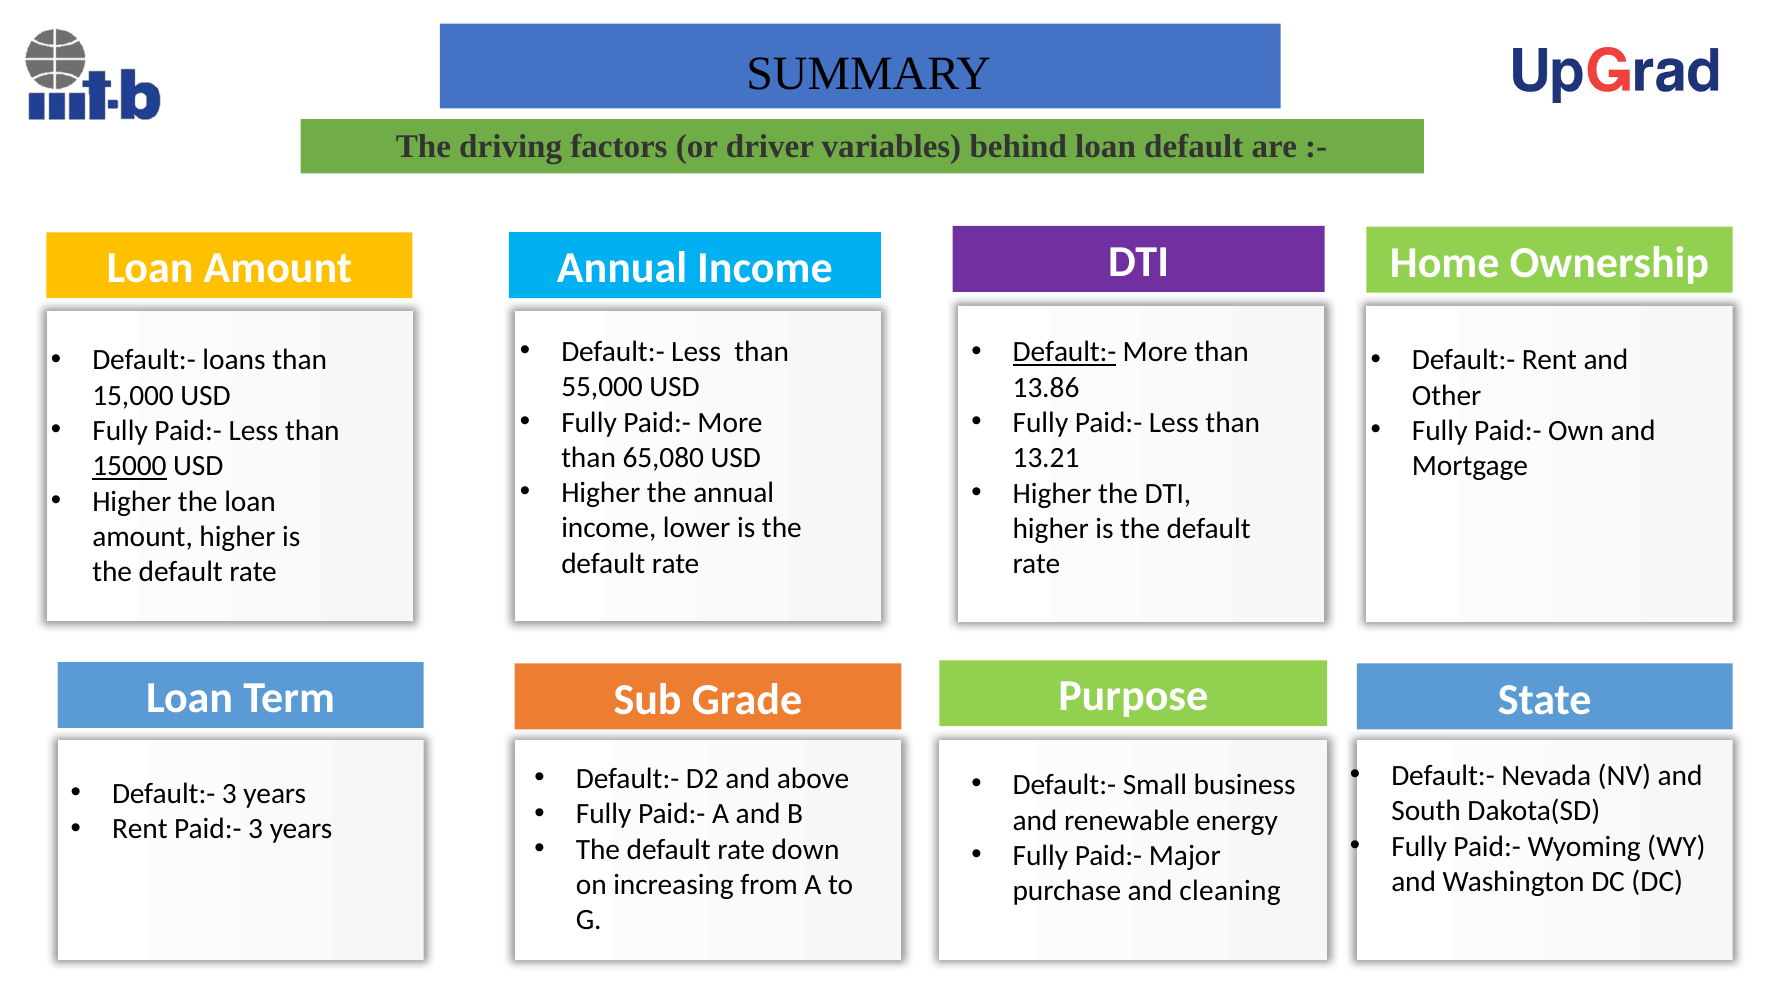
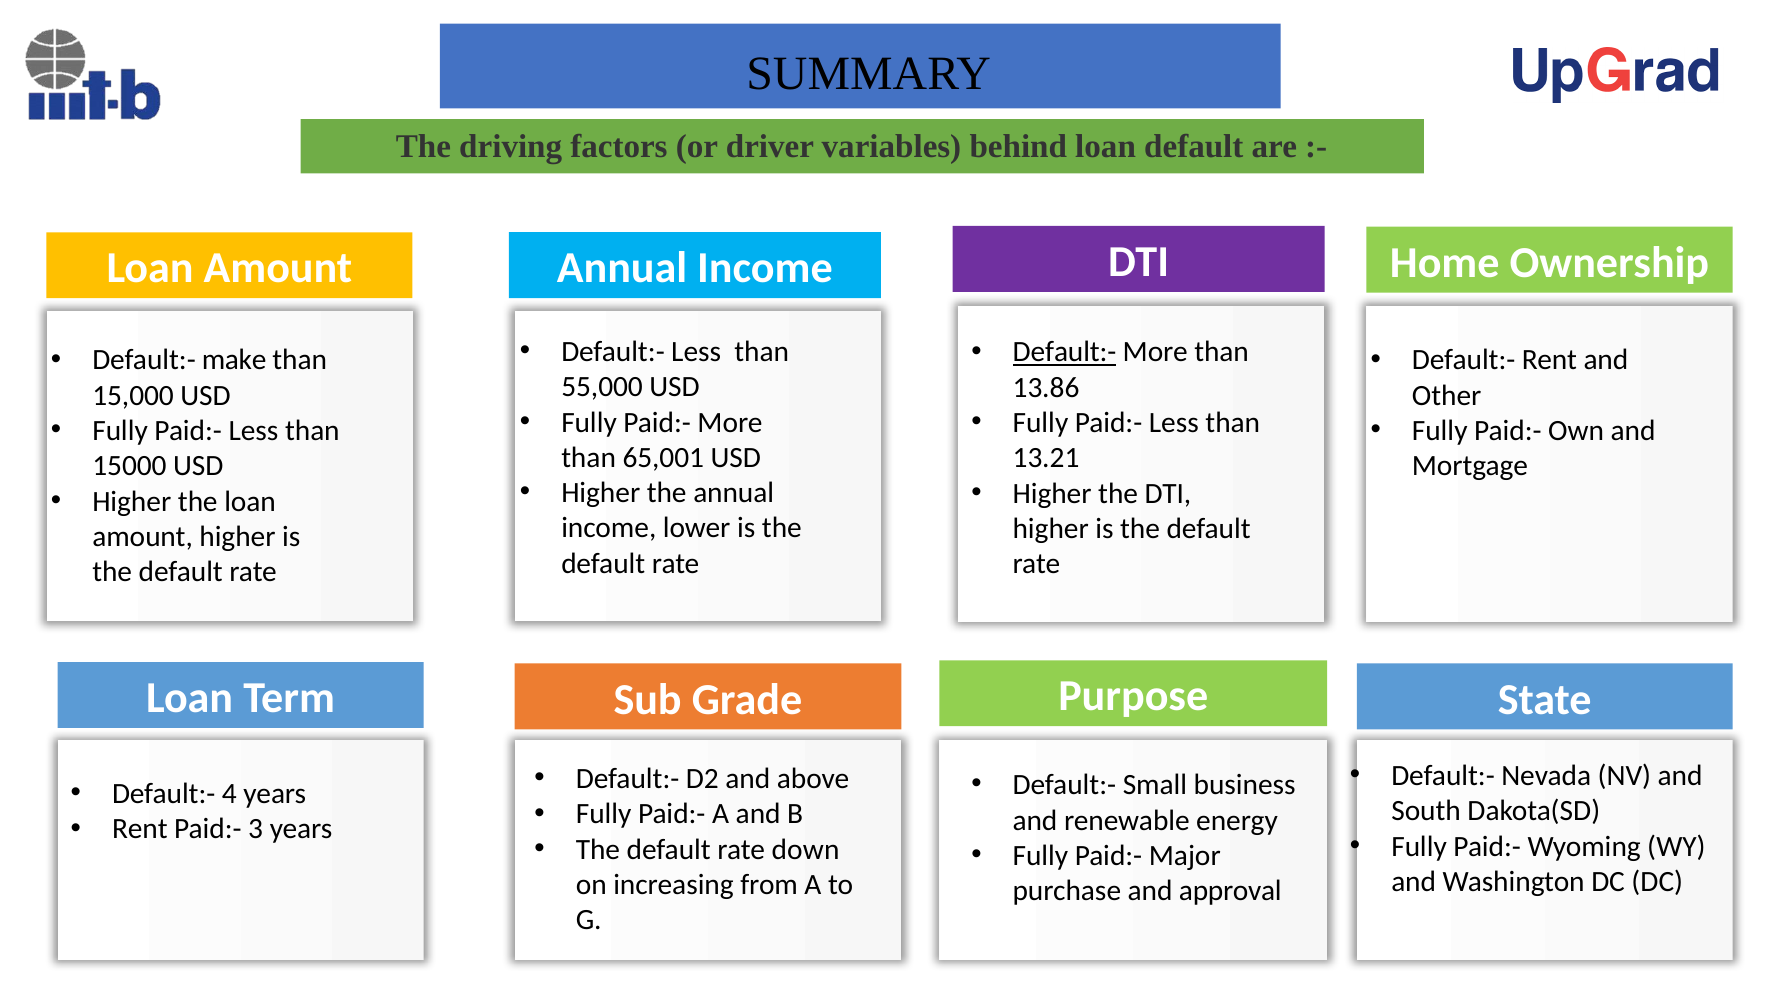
loans: loans -> make
65,080: 65,080 -> 65,001
15000 underline: present -> none
Default:- 3: 3 -> 4
cleaning: cleaning -> approval
